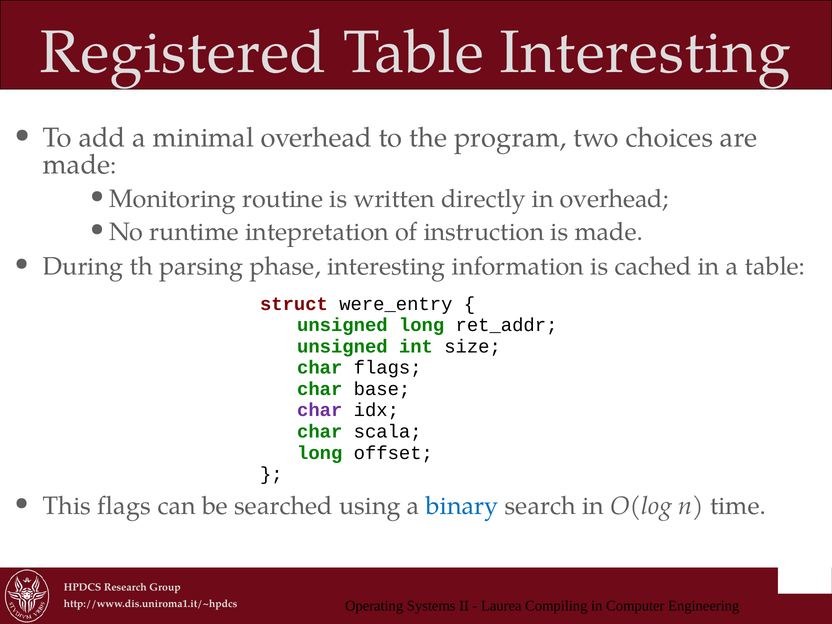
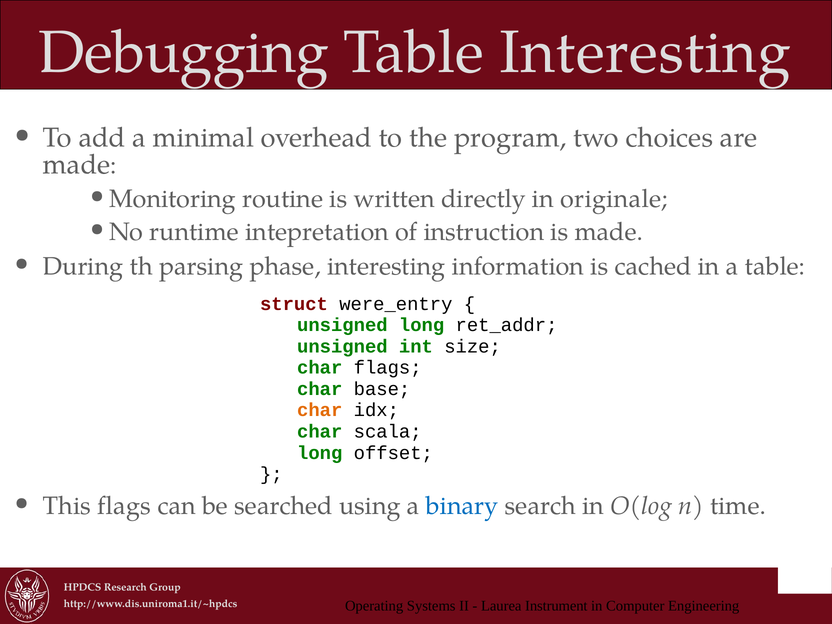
Registered: Registered -> Debugging
in overhead: overhead -> originale
char at (320, 410) colour: purple -> orange
Compiling: Compiling -> Instrument
